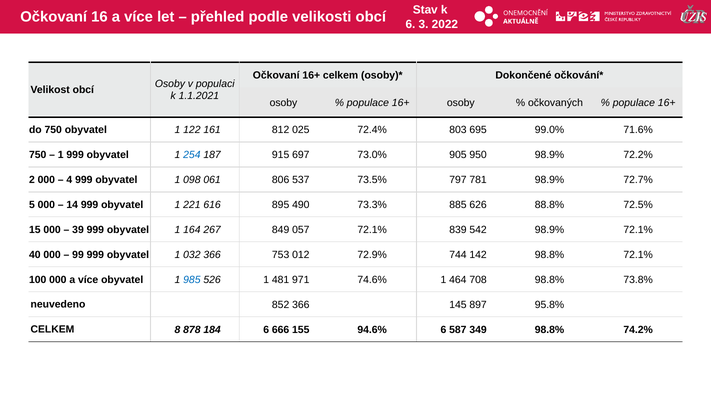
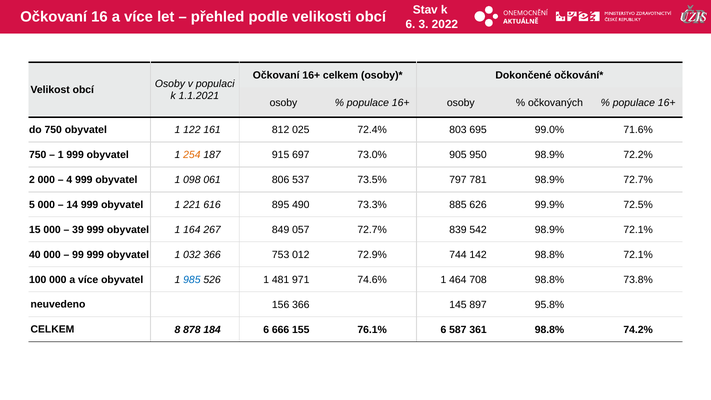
254 colour: blue -> orange
88.8%: 88.8% -> 99.9%
057 72.1%: 72.1% -> 72.7%
852: 852 -> 156
94.6%: 94.6% -> 76.1%
349: 349 -> 361
